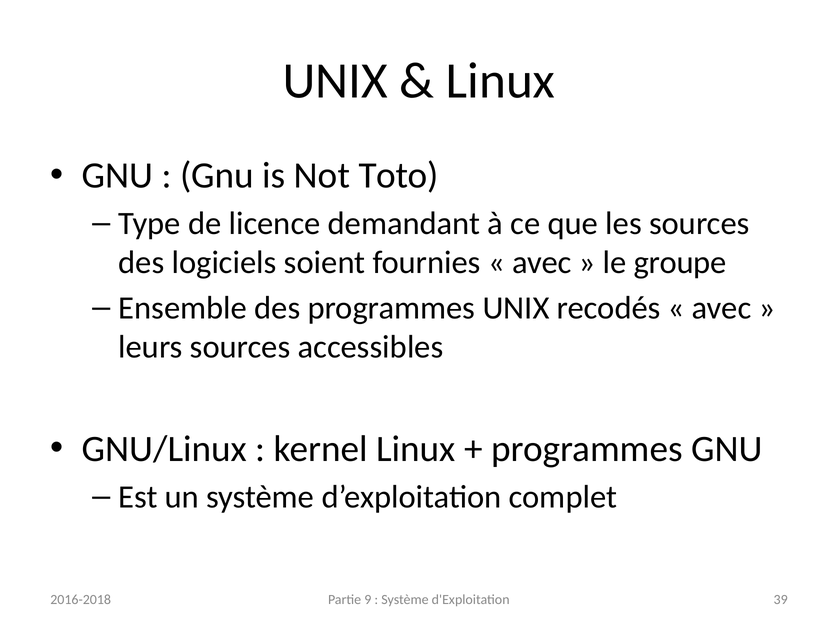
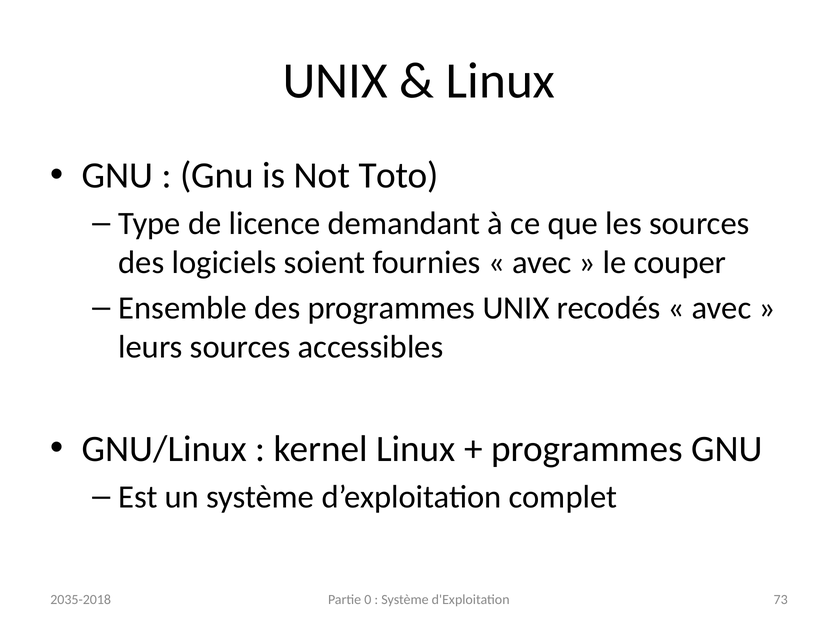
groupe: groupe -> couper
9: 9 -> 0
39: 39 -> 73
2016-2018: 2016-2018 -> 2035-2018
